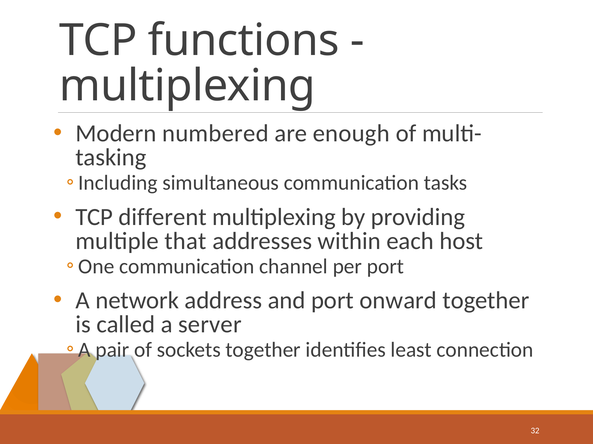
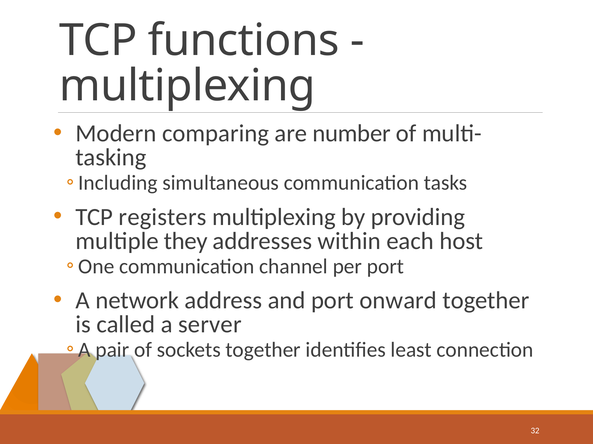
numbered: numbered -> comparing
enough: enough -> number
different: different -> registers
that: that -> they
